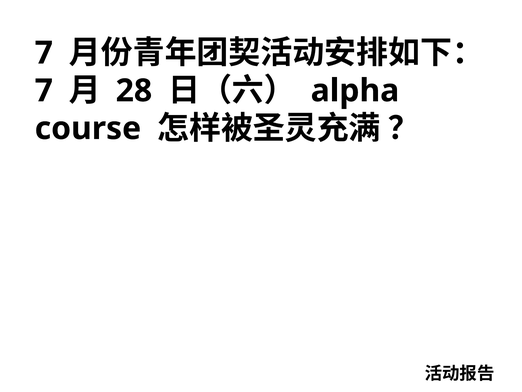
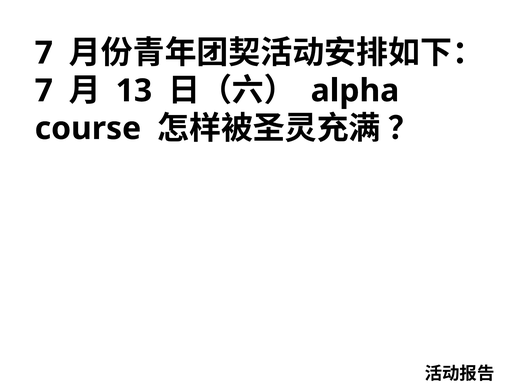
28: 28 -> 13
